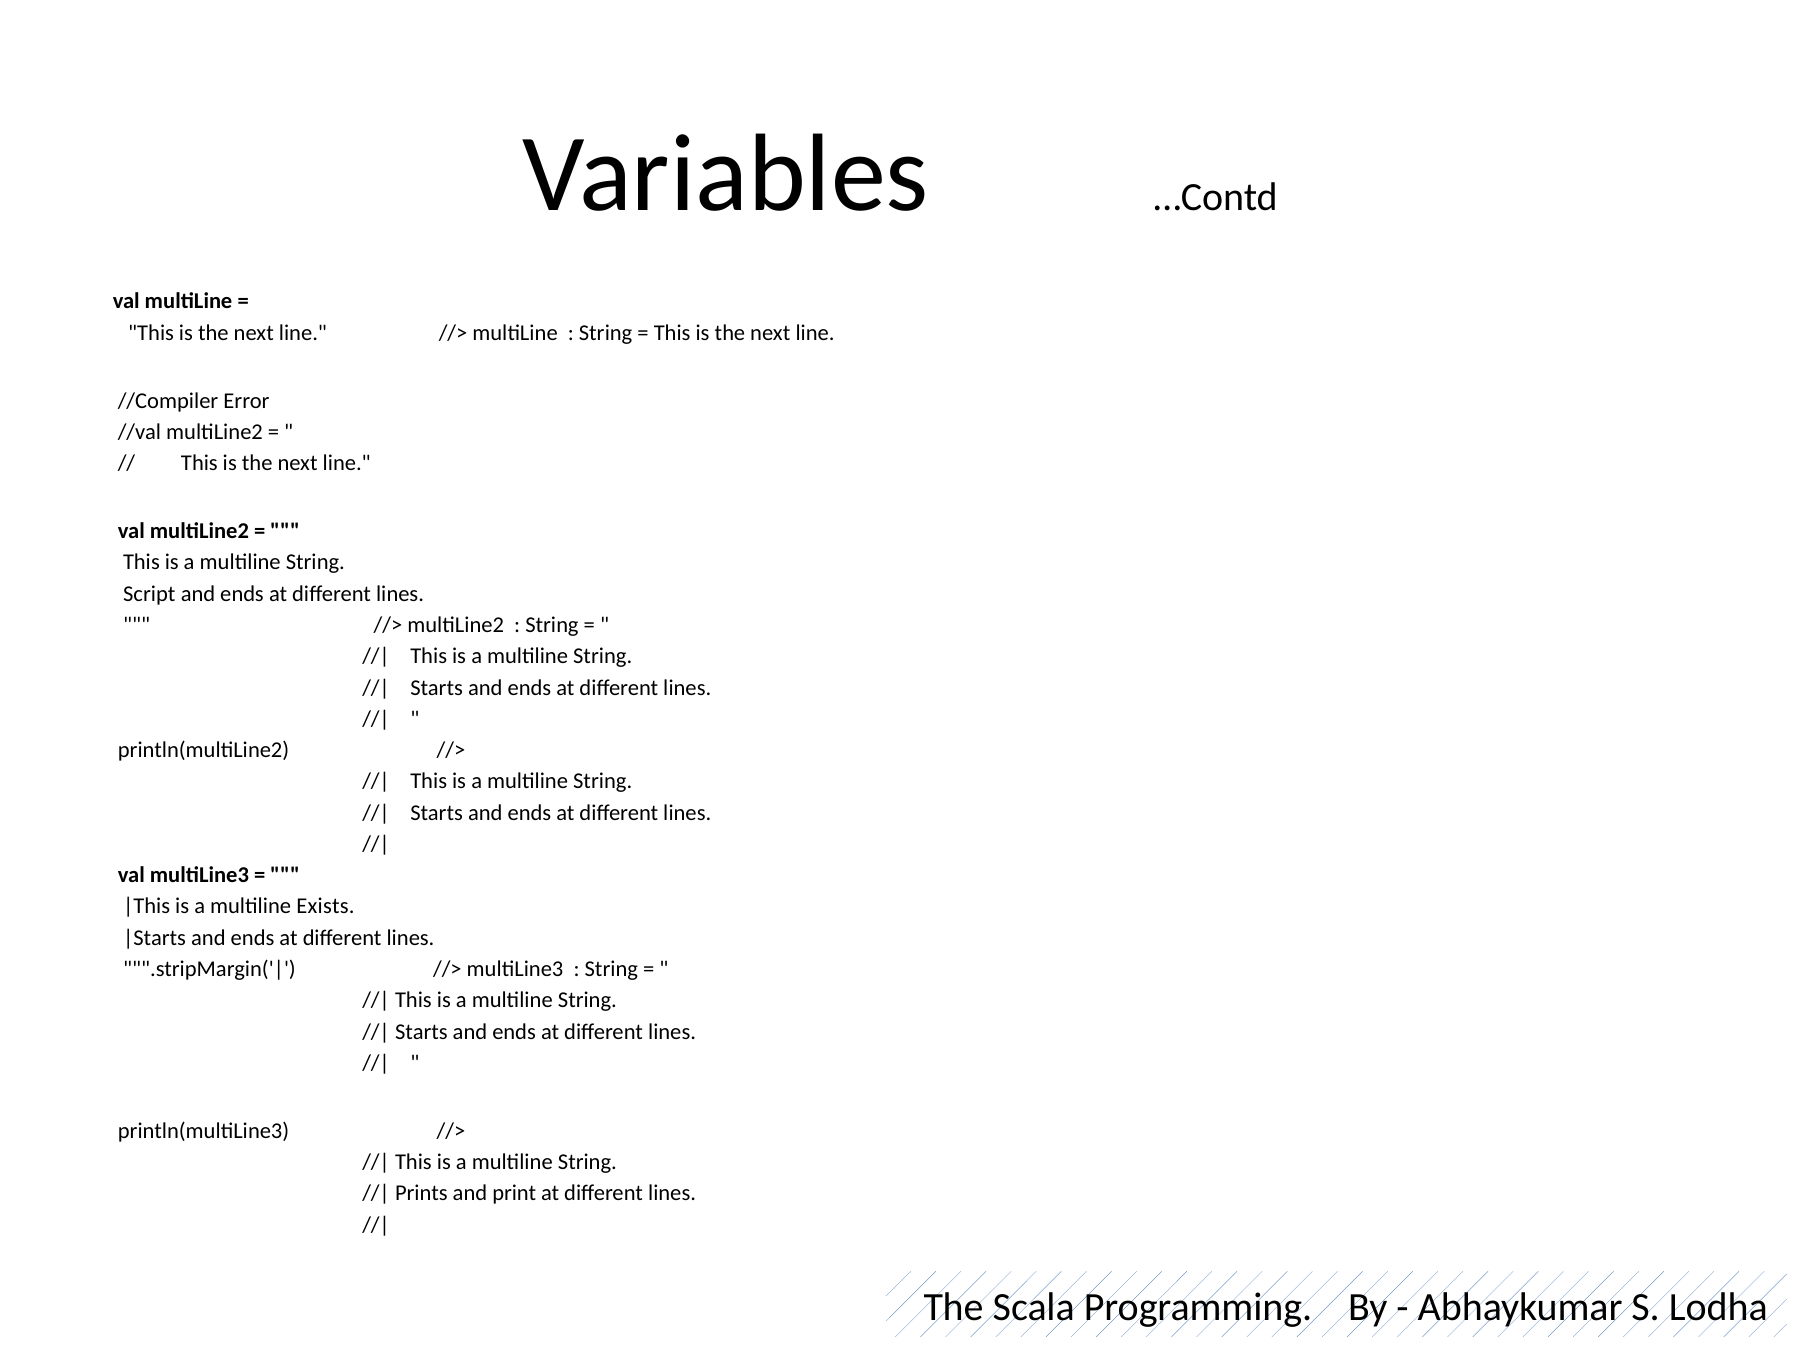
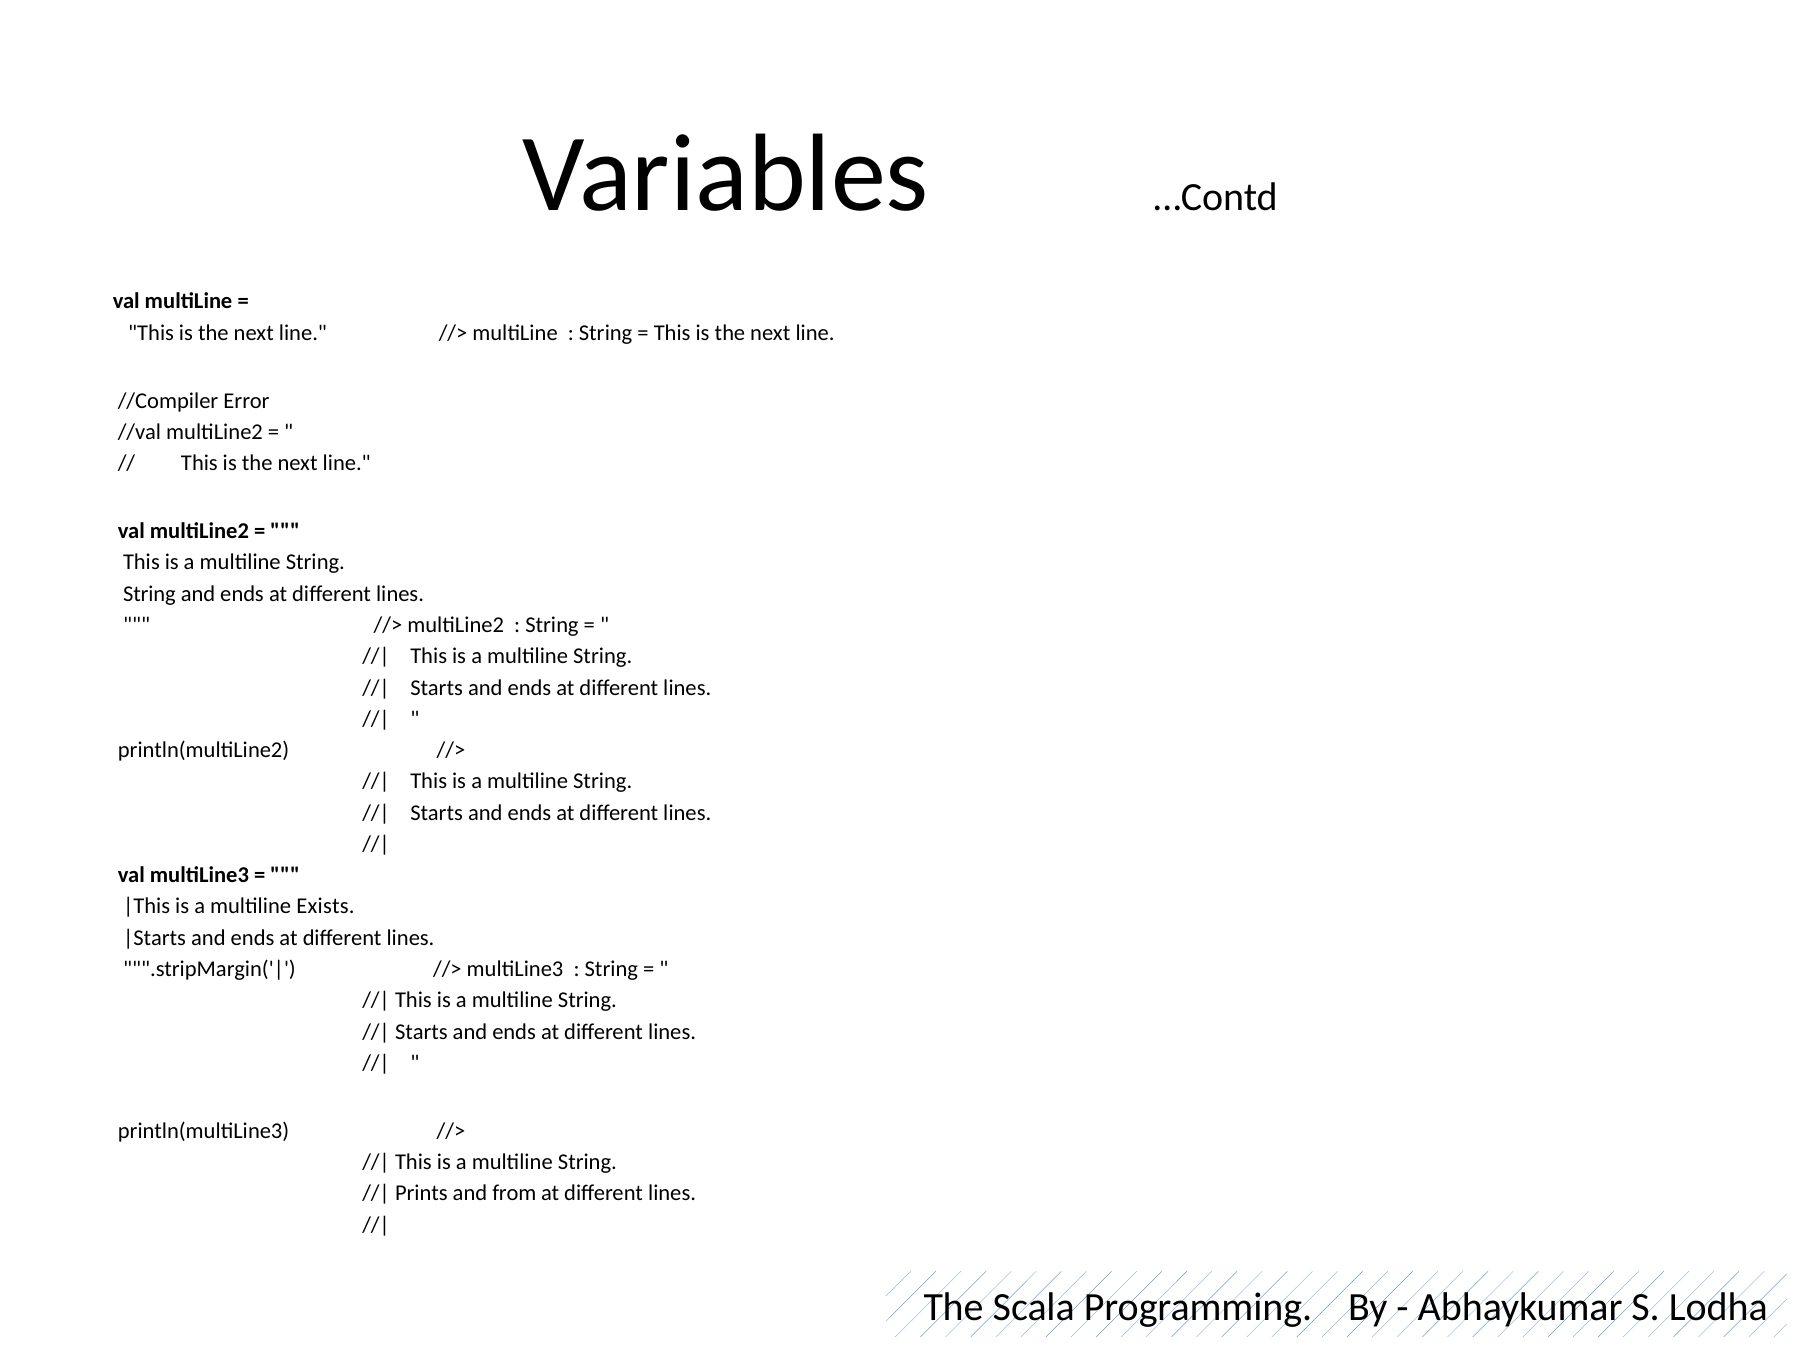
Script at (149, 594): Script -> String
print: print -> from
